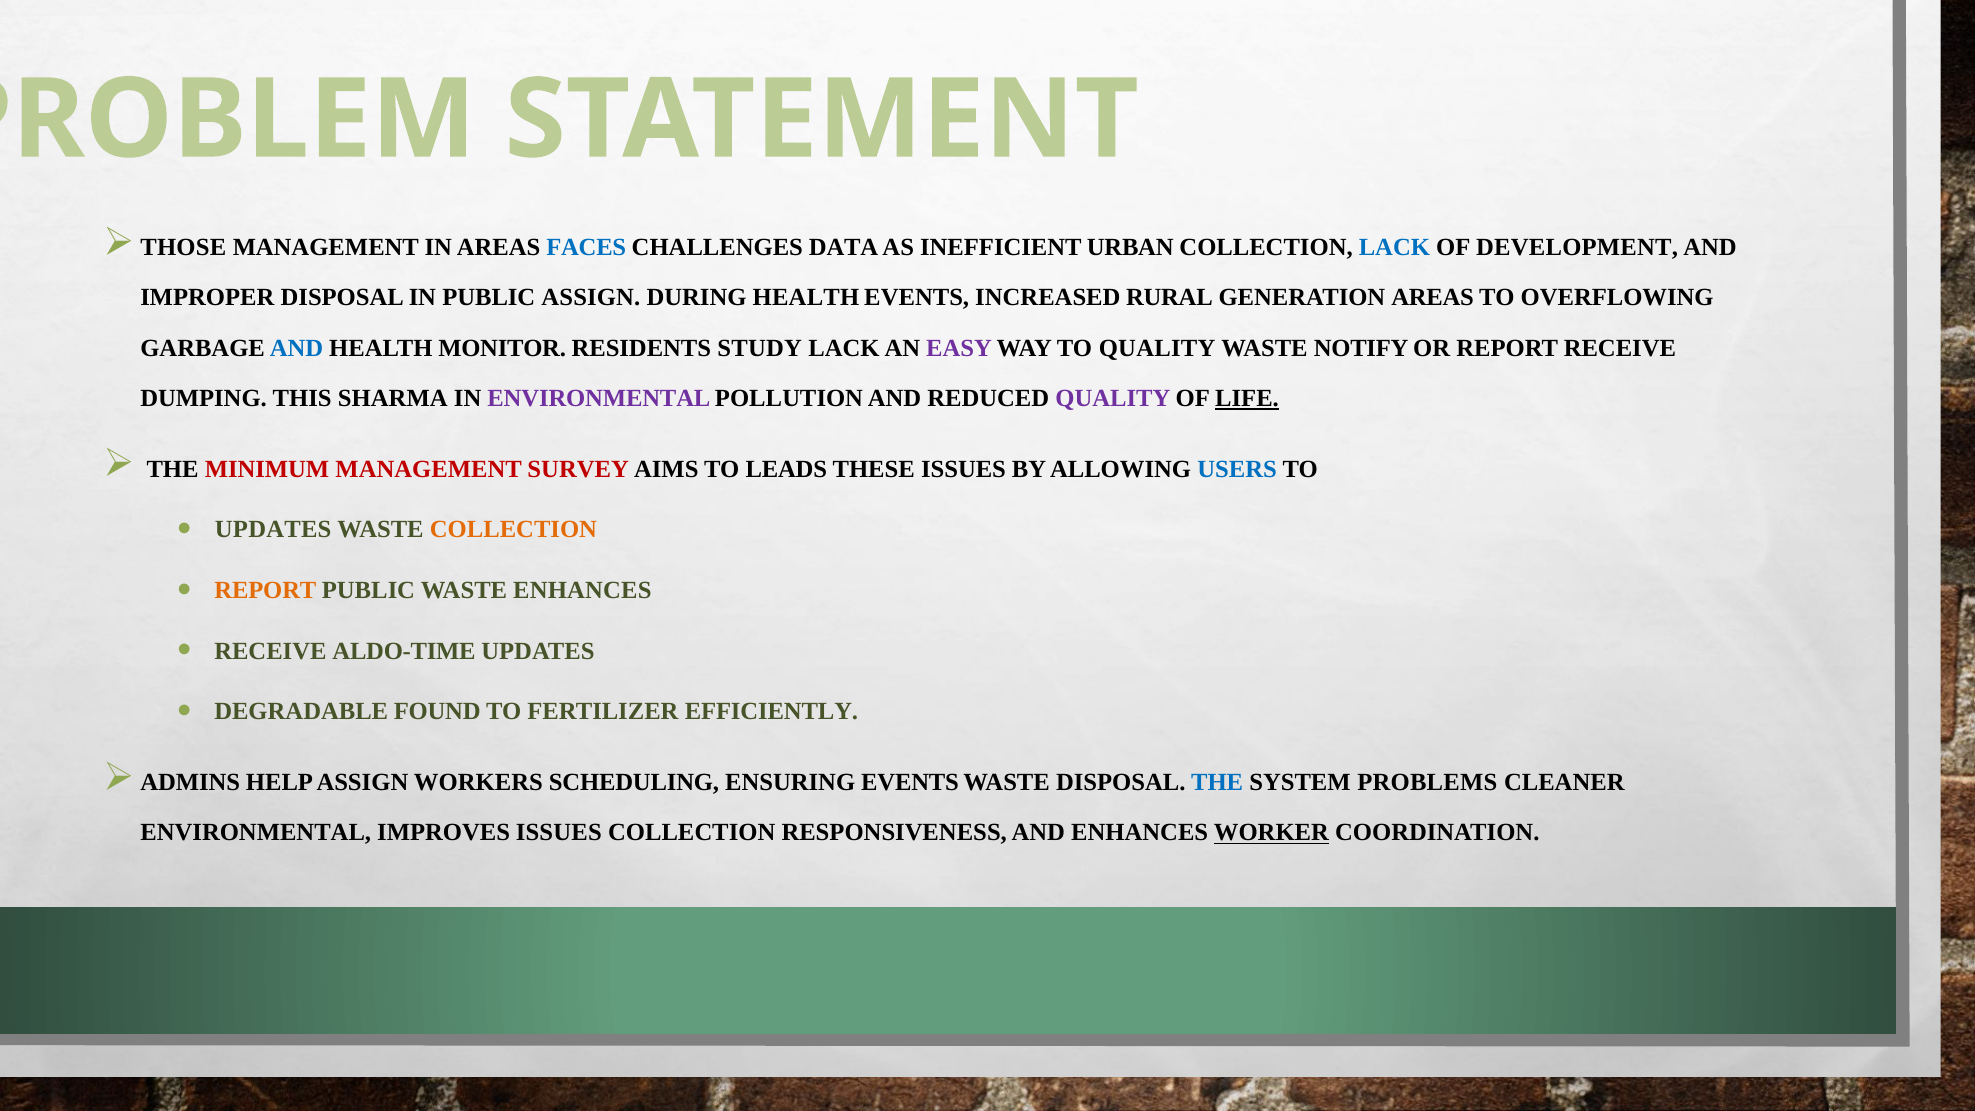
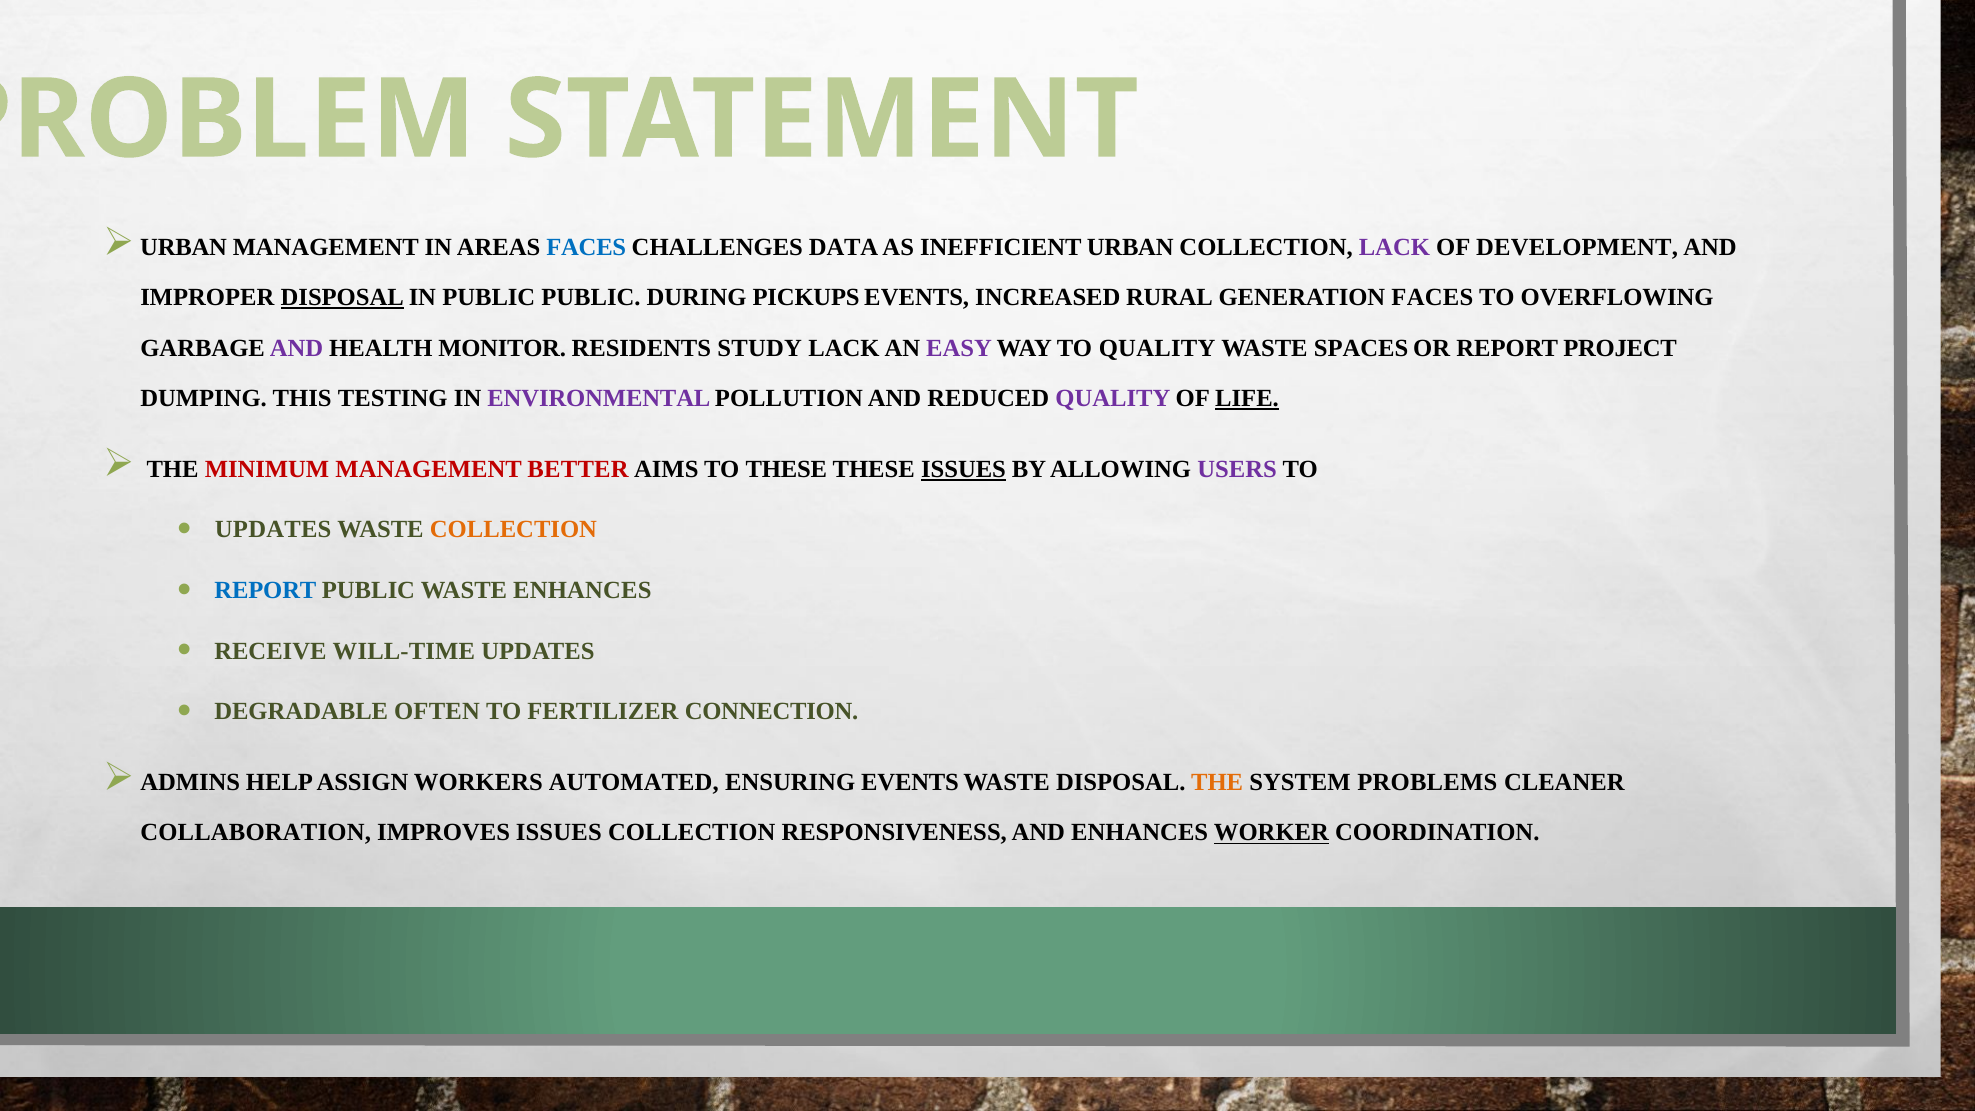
THOSE at (183, 247): THOSE -> URBAN
LACK at (1394, 247) colour: blue -> purple
DISPOSAL at (342, 298) underline: none -> present
PUBLIC ASSIGN: ASSIGN -> PUBLIC
DURING HEALTH: HEALTH -> PICKUPS
GENERATION AREAS: AREAS -> FACES
AND at (296, 348) colour: blue -> purple
NOTIFY: NOTIFY -> SPACES
REPORT RECEIVE: RECEIVE -> PROJECT
SHARMA: SHARMA -> TESTING
SURVEY: SURVEY -> BETTER
TO LEADS: LEADS -> THESE
ISSUES at (963, 469) underline: none -> present
USERS colour: blue -> purple
REPORT at (265, 590) colour: orange -> blue
ALDO-TIME: ALDO-TIME -> WILL-TIME
FOUND: FOUND -> OFTEN
EFFICIENTLY: EFFICIENTLY -> CONNECTION
SCHEDULING: SCHEDULING -> AUTOMATED
THE at (1217, 782) colour: blue -> orange
ENVIRONMENTAL at (256, 833): ENVIRONMENTAL -> COLLABORATION
